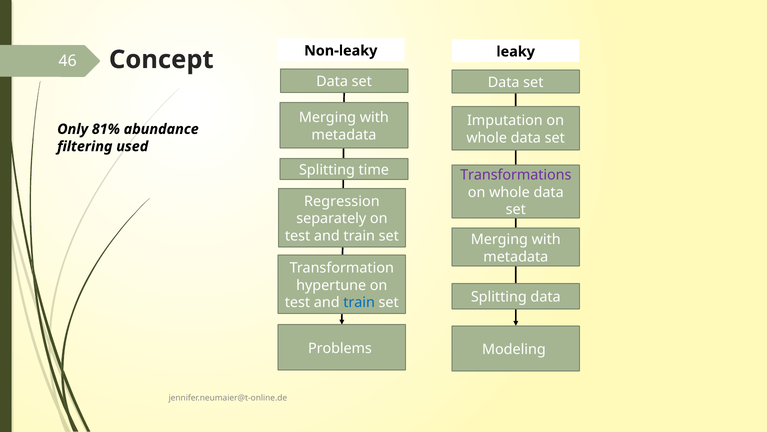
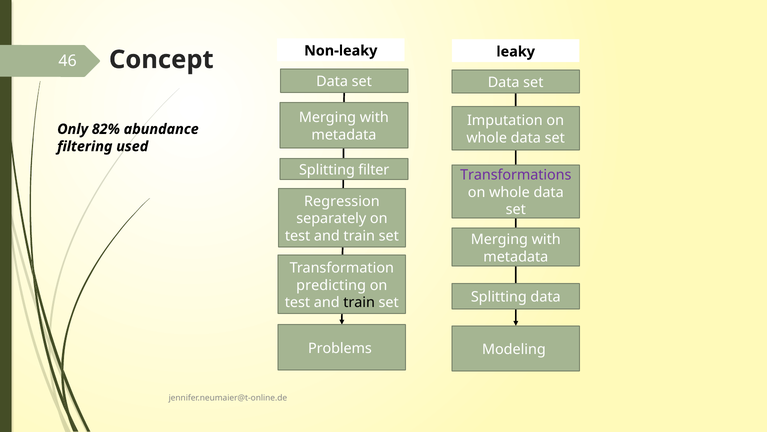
81%: 81% -> 82%
time: time -> filter
hypertune: hypertune -> predicting
train at (359, 302) colour: blue -> black
